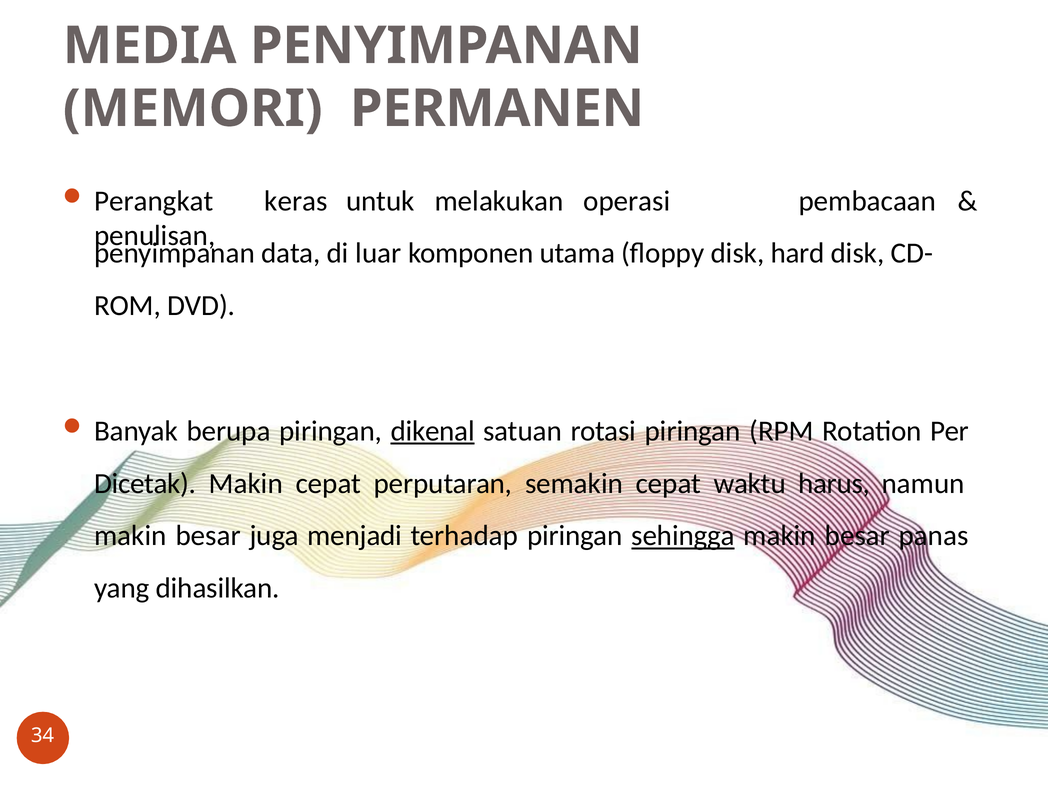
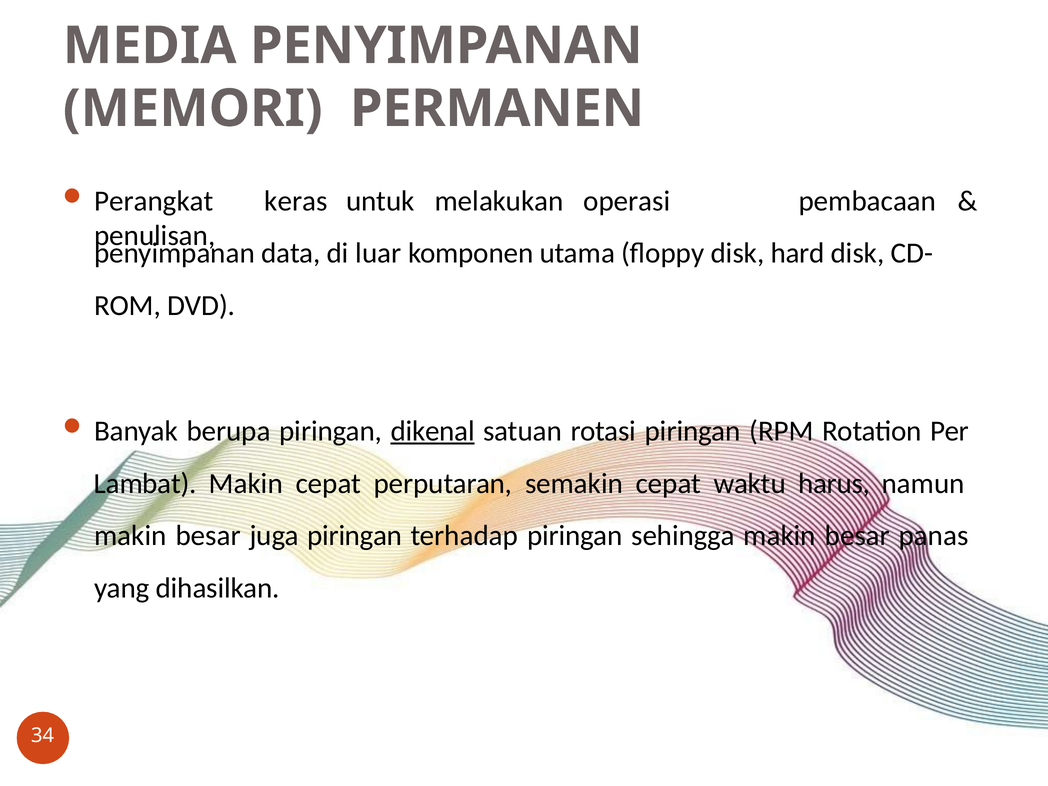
Dicetak: Dicetak -> Lambat
juga menjadi: menjadi -> piringan
sehingga underline: present -> none
